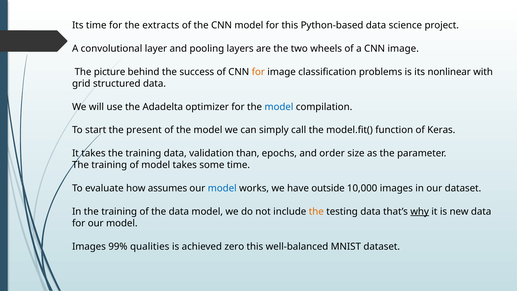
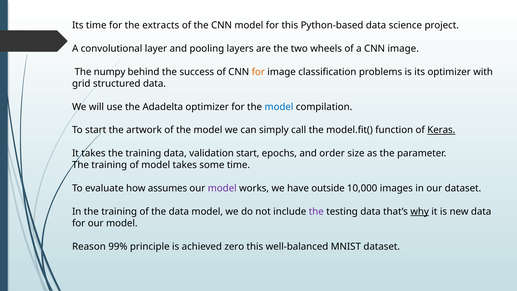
picture: picture -> numpy
its nonlinear: nonlinear -> optimizer
present: present -> artwork
Keras underline: none -> present
validation than: than -> start
model at (222, 188) colour: blue -> purple
the at (316, 211) colour: orange -> purple
Images at (89, 246): Images -> Reason
qualities: qualities -> principle
